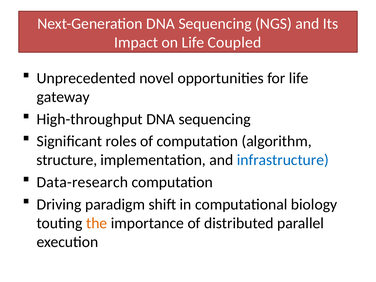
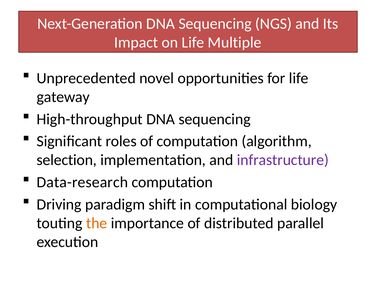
Coupled: Coupled -> Multiple
structure: structure -> selection
infrastructure colour: blue -> purple
